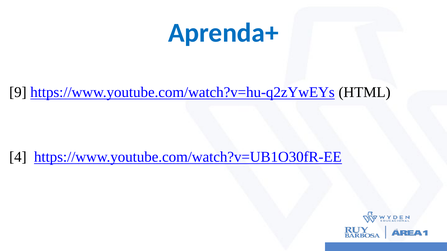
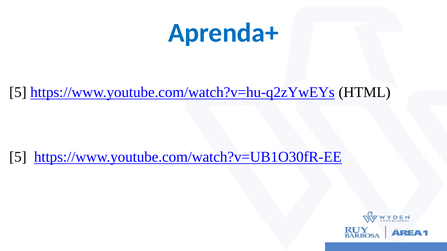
9 at (18, 93): 9 -> 5
4 at (18, 157): 4 -> 5
